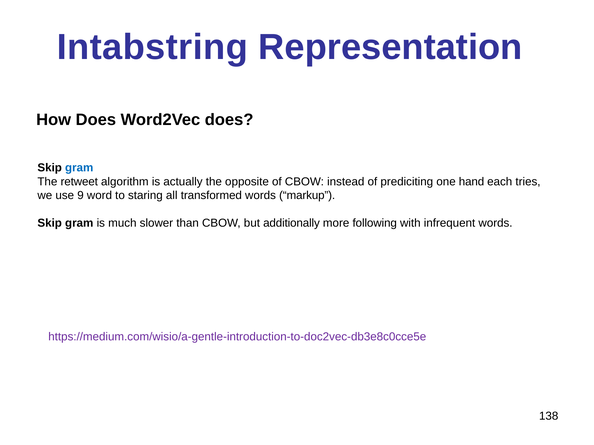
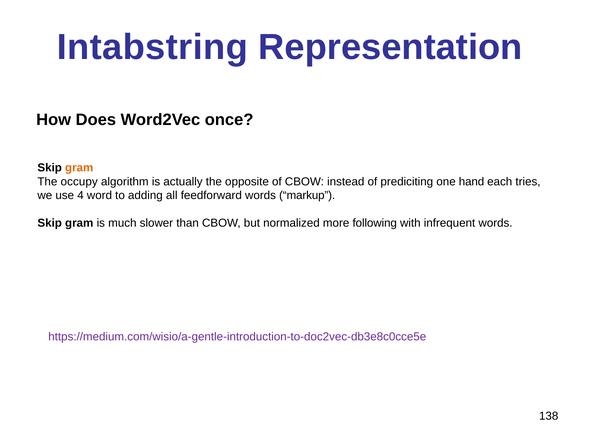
Word2Vec does: does -> once
gram at (79, 168) colour: blue -> orange
retweet: retweet -> occupy
9: 9 -> 4
staring: staring -> adding
transformed: transformed -> feedforward
additionally: additionally -> normalized
